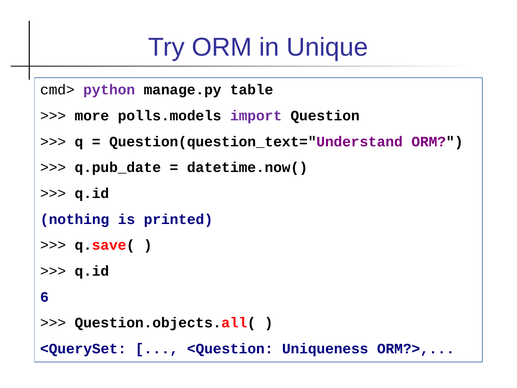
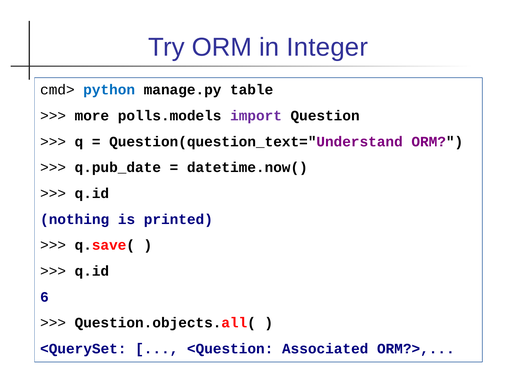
Unique: Unique -> Integer
python colour: purple -> blue
Uniqueness: Uniqueness -> Associated
